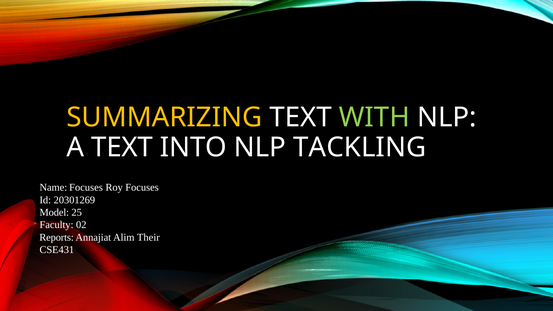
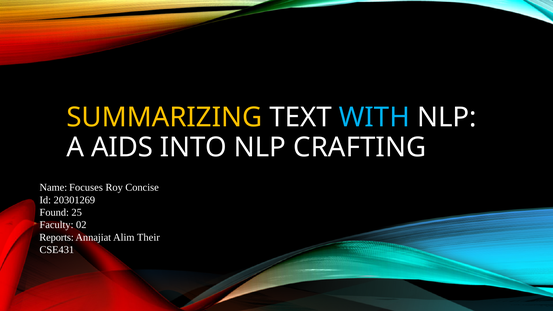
WITH colour: light green -> light blue
A TEXT: TEXT -> AIDS
TACKLING: TACKLING -> CRAFTING
Roy Focuses: Focuses -> Concise
Model: Model -> Found
